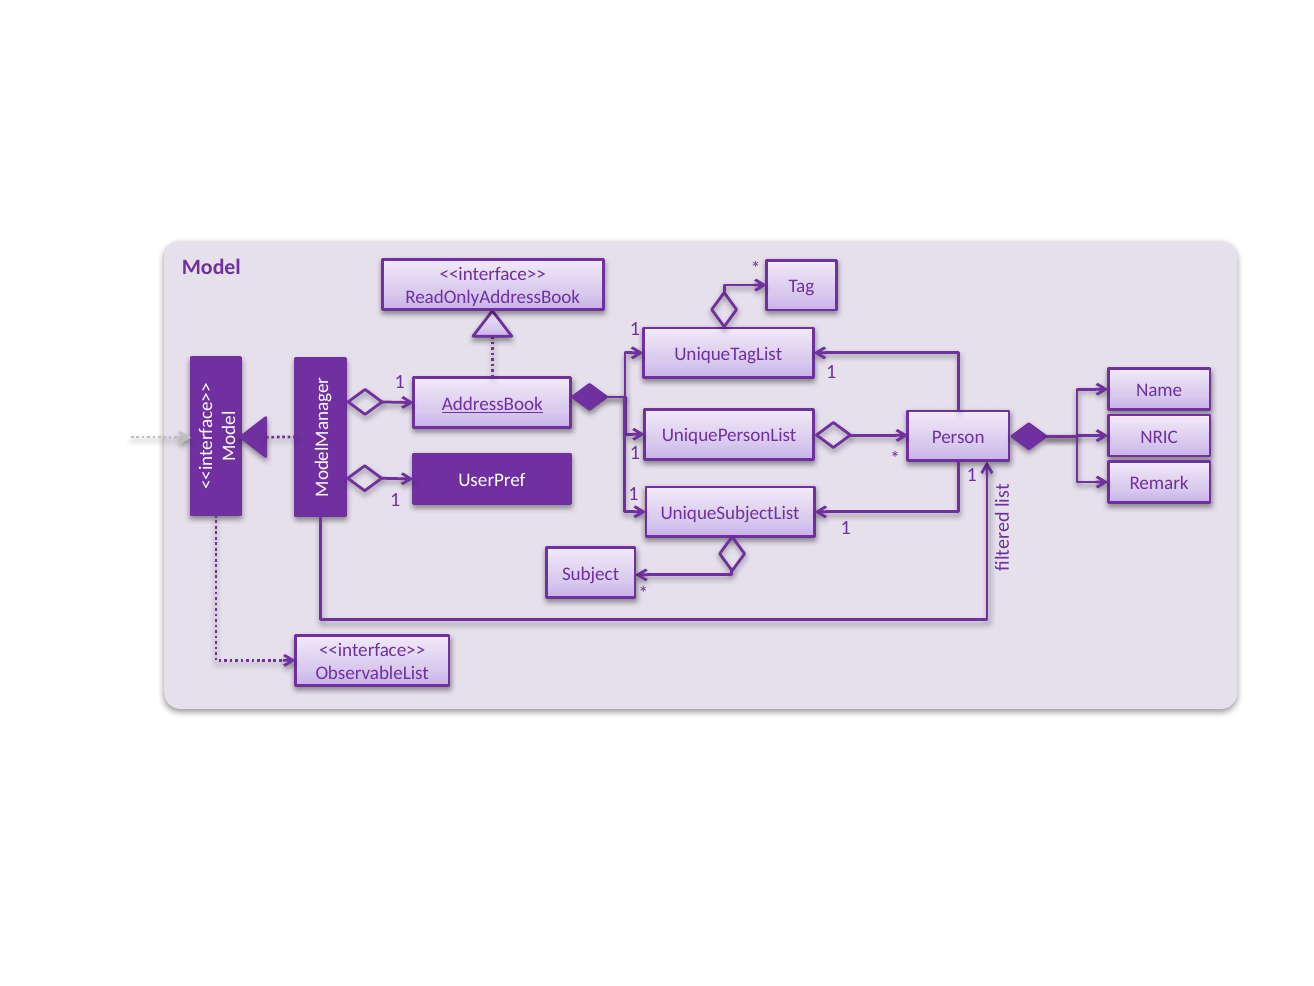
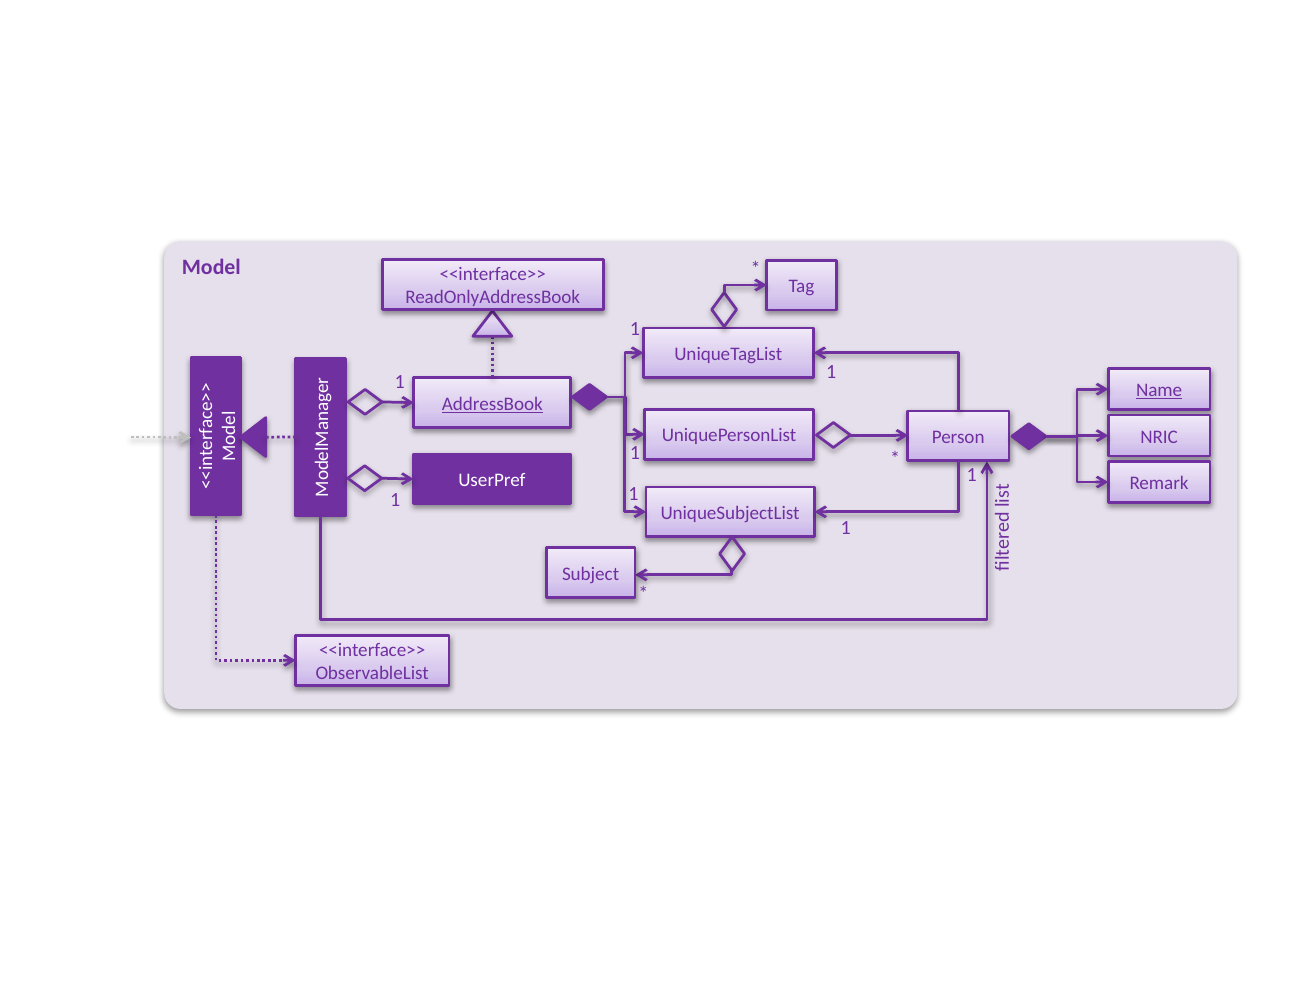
Name underline: none -> present
